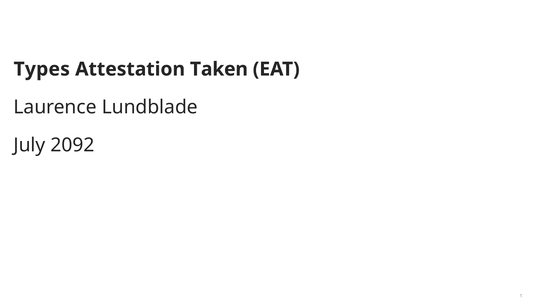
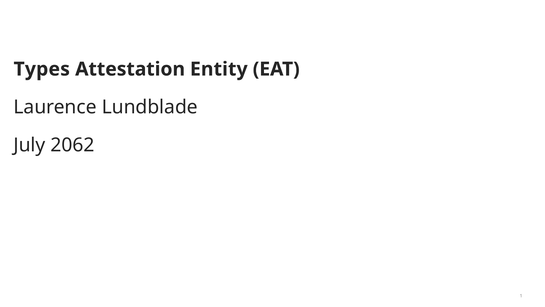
Taken: Taken -> Entity
2092: 2092 -> 2062
